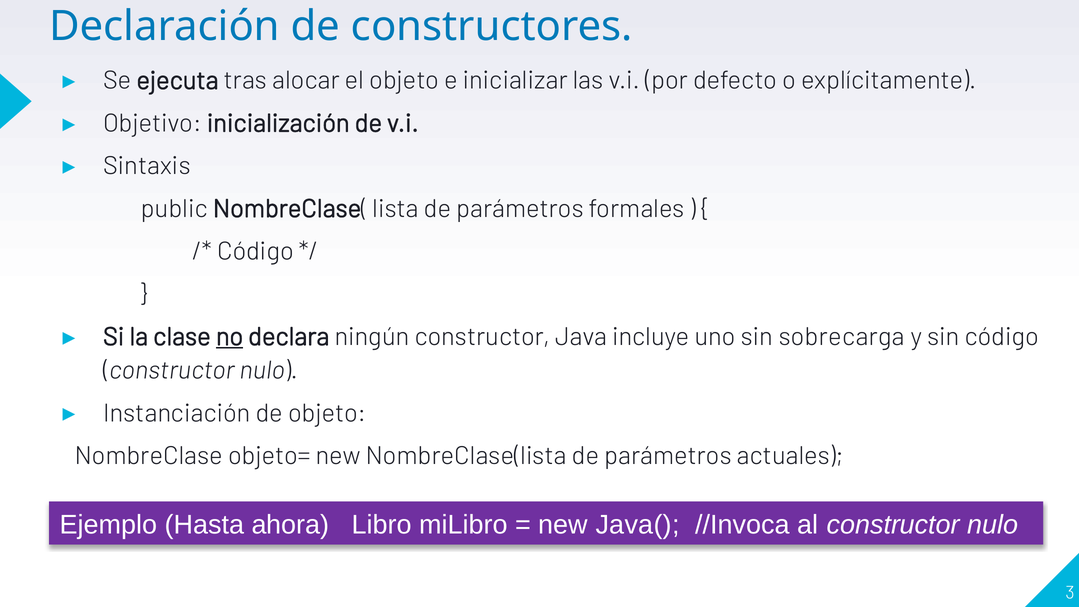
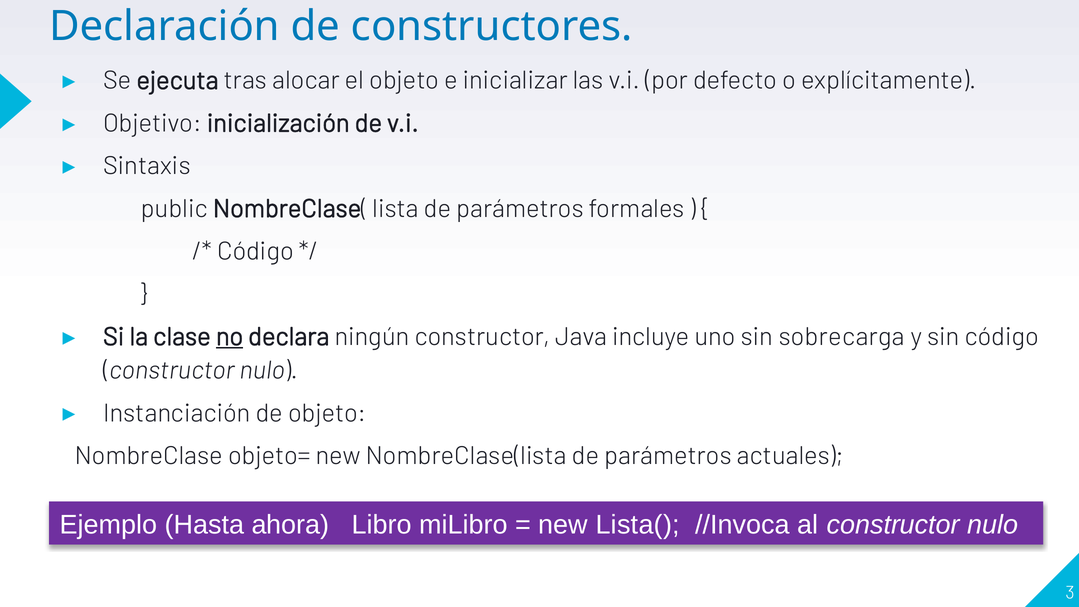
Java(: Java( -> Lista(
